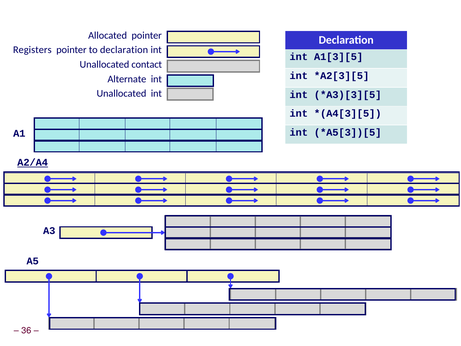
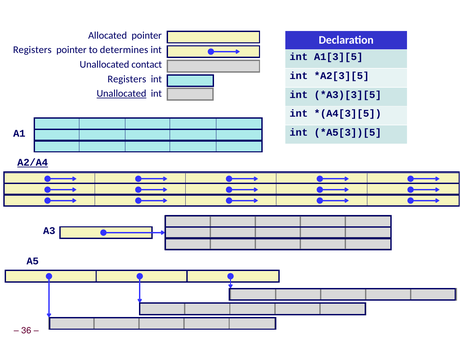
to declaration: declaration -> determines
Alternate at (127, 79): Alternate -> Registers
Unallocated at (121, 93) underline: none -> present
